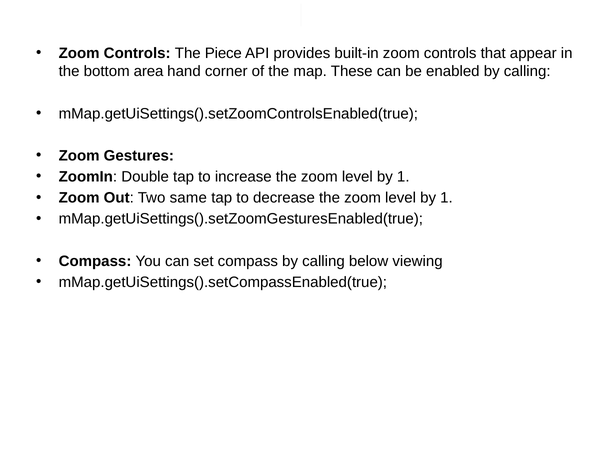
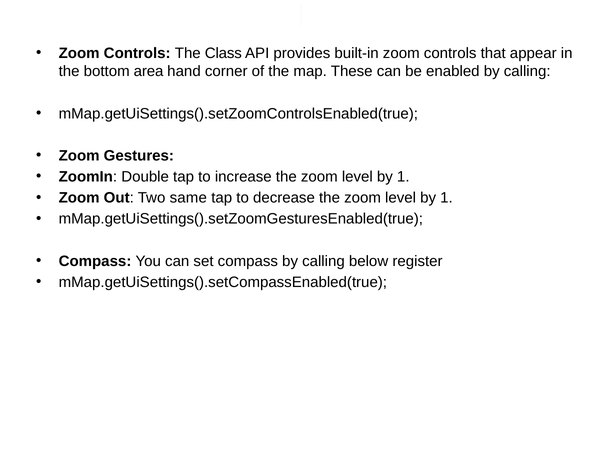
Piece: Piece -> Class
viewing: viewing -> register
